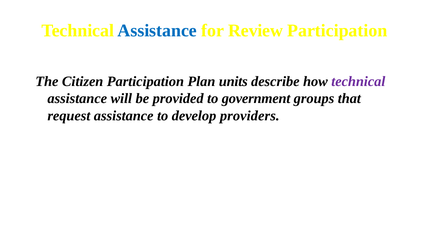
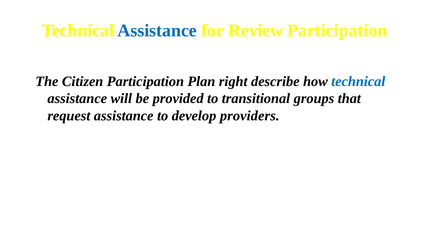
units: units -> right
technical at (358, 81) colour: purple -> blue
government: government -> transitional
